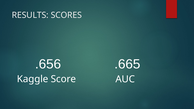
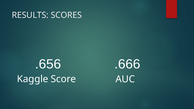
.665: .665 -> .666
